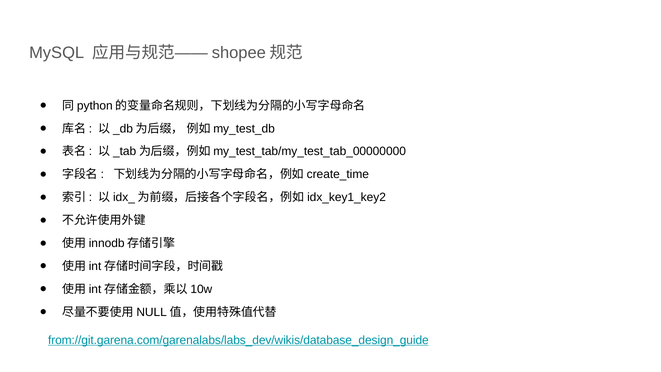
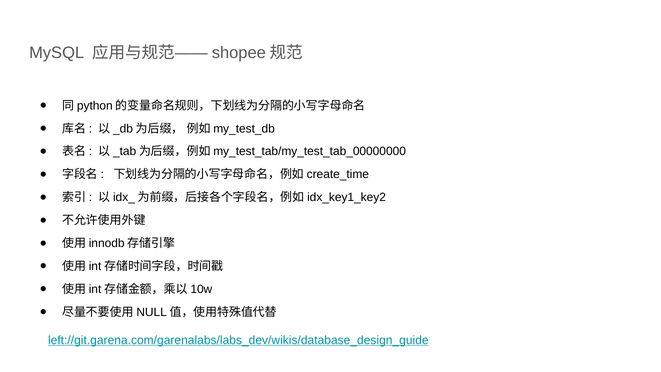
from://git.garena.com/garenalabs/labs_dev/wikis/database_design_guide: from://git.garena.com/garenalabs/labs_dev/wikis/database_design_guide -> left://git.garena.com/garenalabs/labs_dev/wikis/database_design_guide
